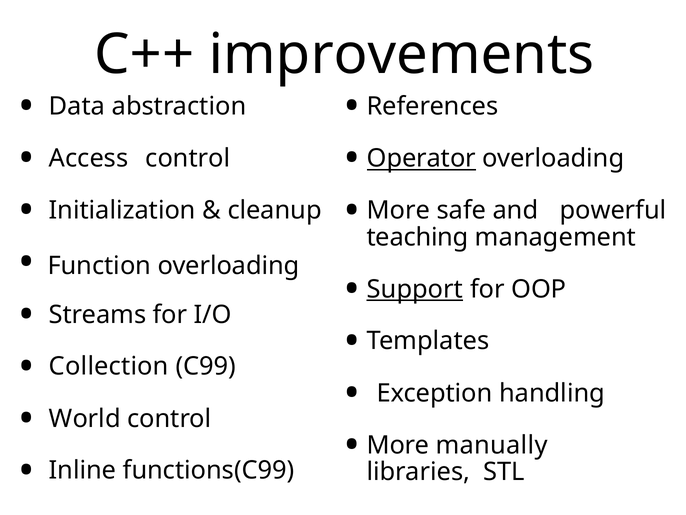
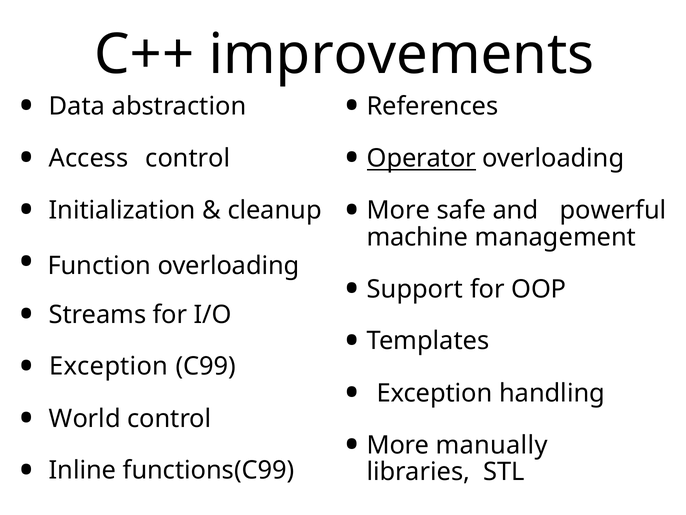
teaching: teaching -> machine
Support underline: present -> none
Collection at (109, 366): Collection -> Exception
